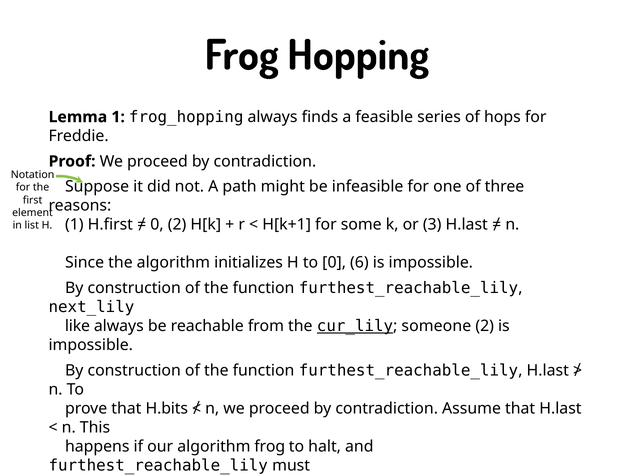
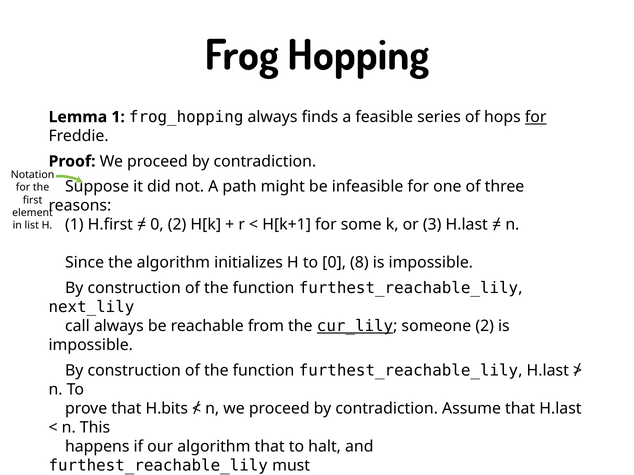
for at (536, 117) underline: none -> present
6: 6 -> 8
like: like -> call
algorithm frog: frog -> that
